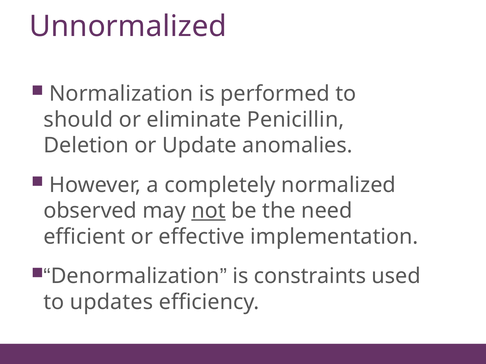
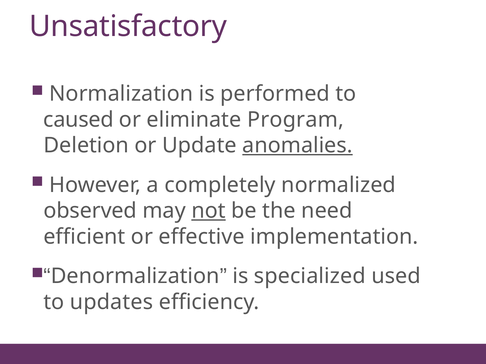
Unnormalized: Unnormalized -> Unsatisfactory
should: should -> caused
Penicillin: Penicillin -> Program
anomalies underline: none -> present
constraints: constraints -> specialized
